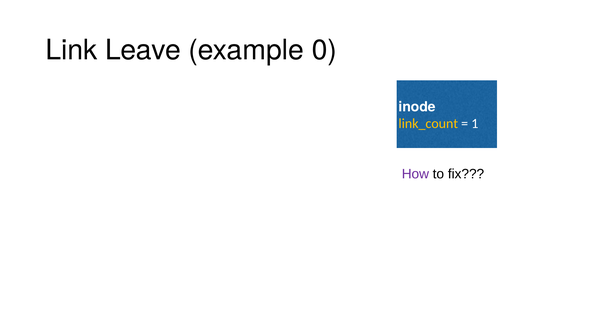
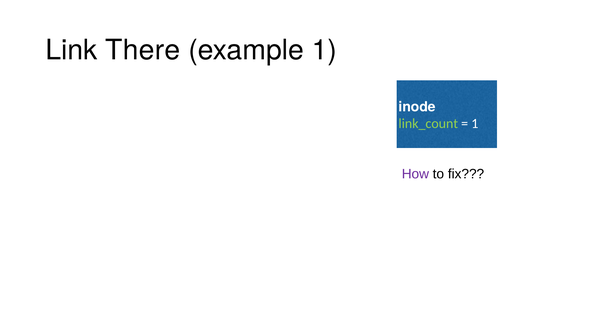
Leave: Leave -> There
example 0: 0 -> 1
link_count colour: yellow -> light green
